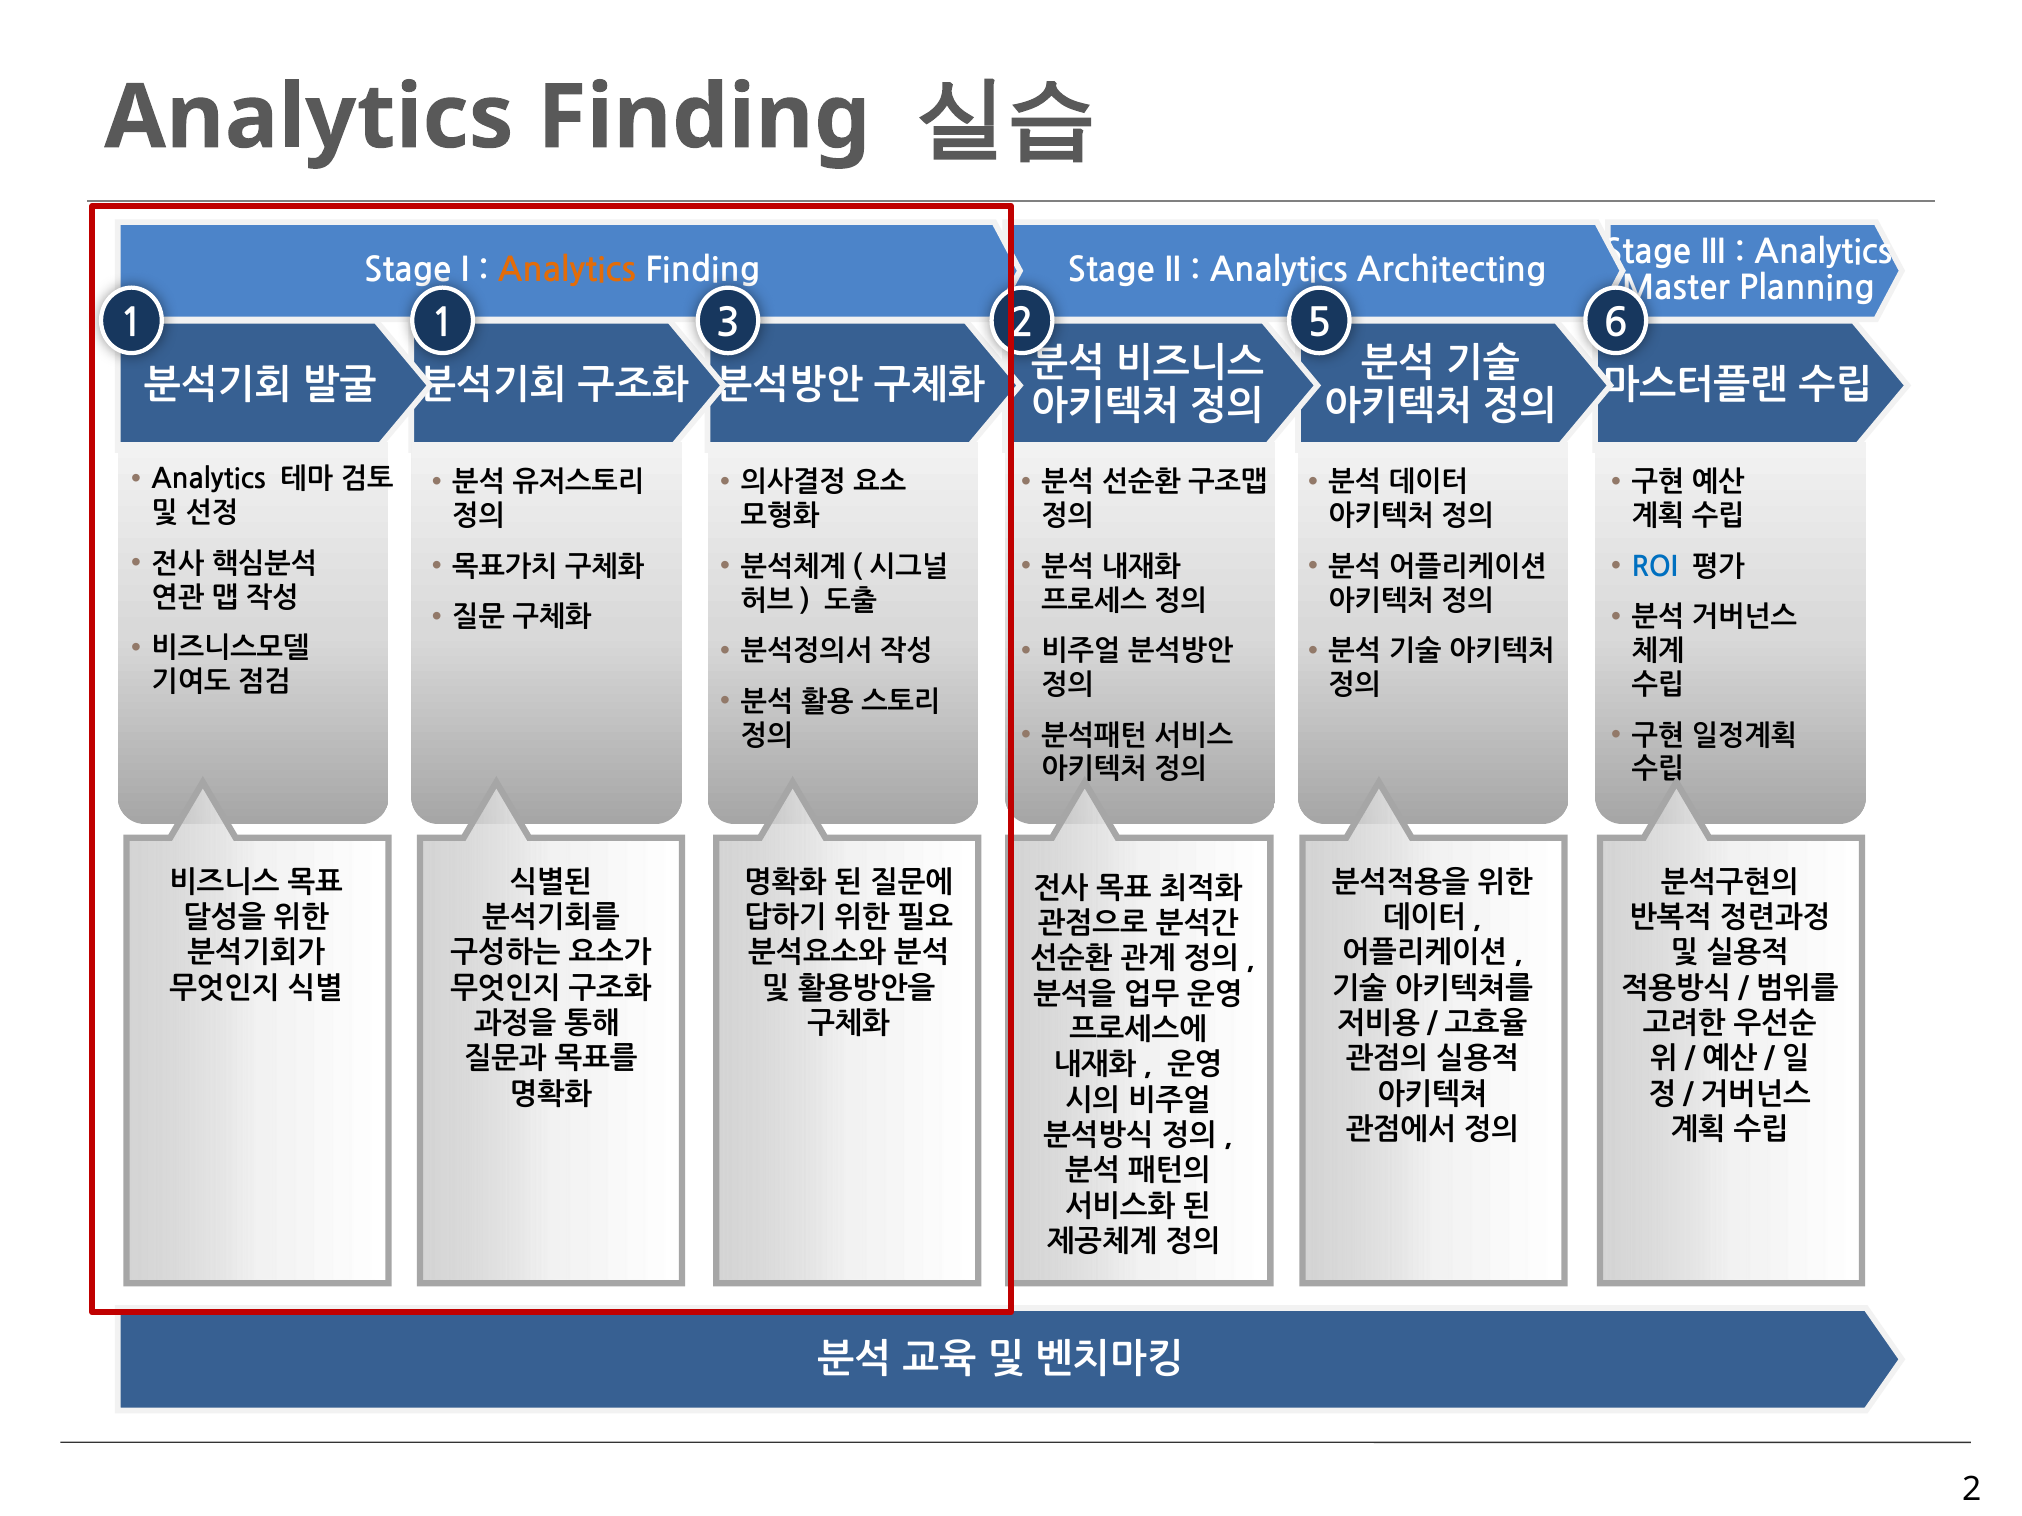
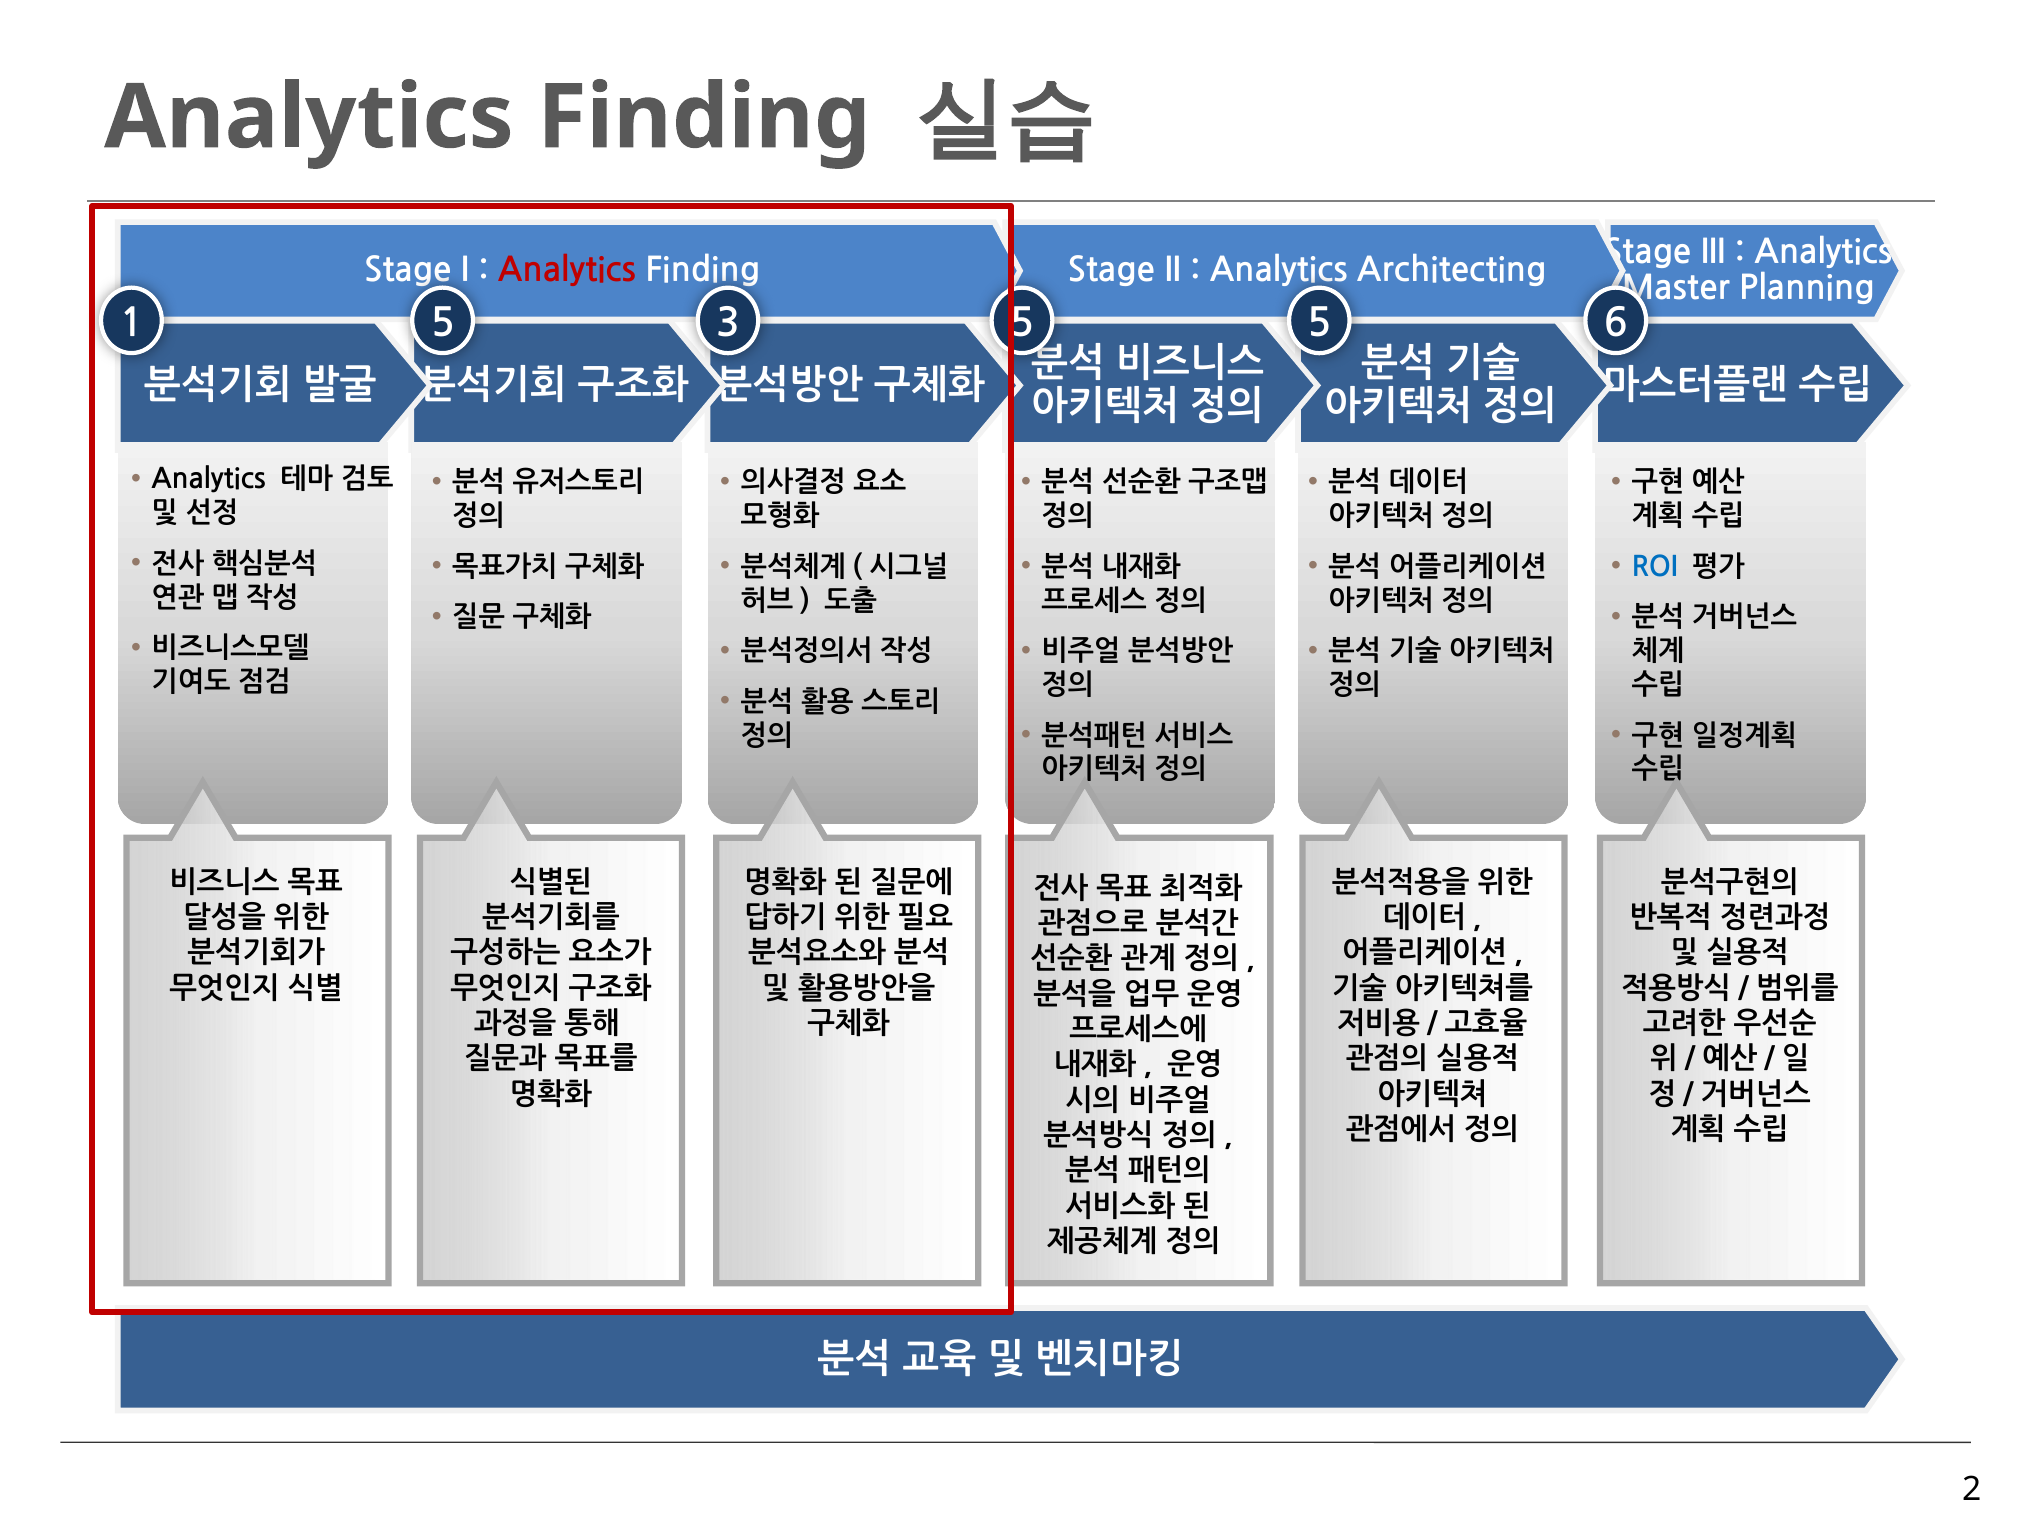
Analytics at (567, 271) colour: orange -> red
1 1: 1 -> 5
3 2: 2 -> 5
